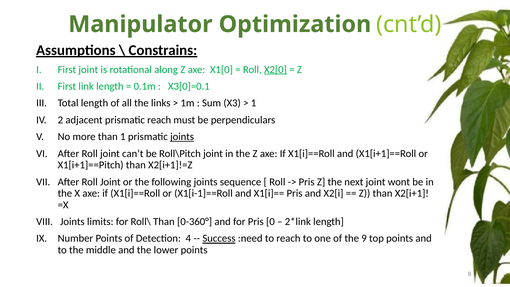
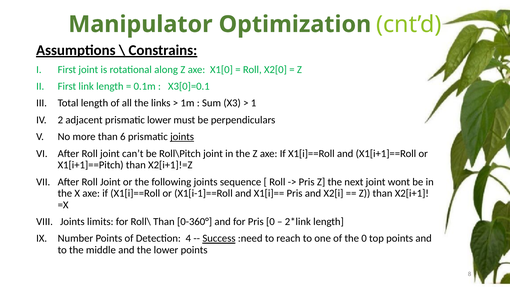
X2[0 underline: present -> none
prismatic reach: reach -> lower
than 1: 1 -> 6
the 9: 9 -> 0
